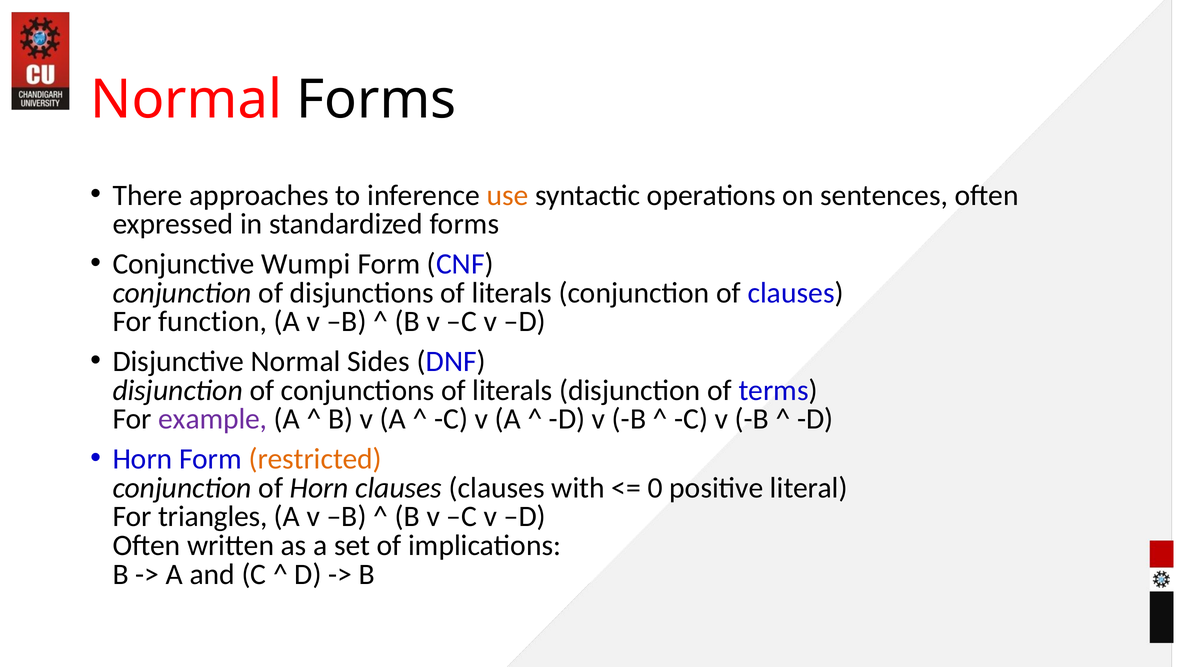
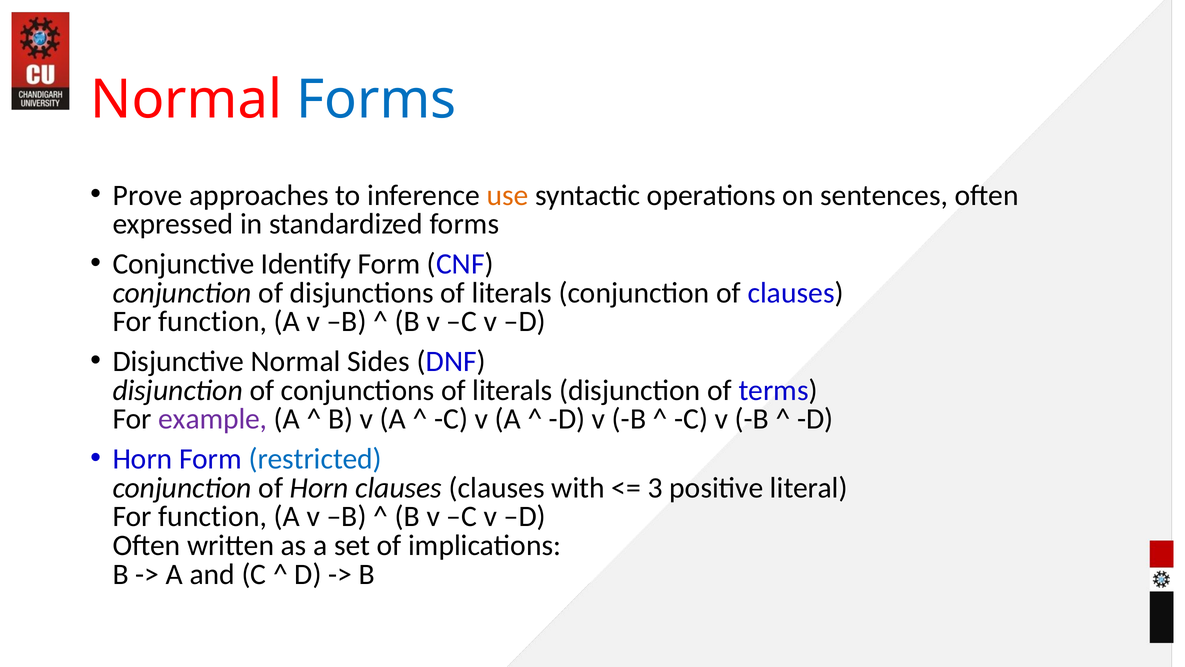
Forms at (376, 100) colour: black -> blue
There: There -> Prove
Wumpi: Wumpi -> Identify
restricted colour: orange -> blue
0: 0 -> 3
triangles at (213, 516): triangles -> function
